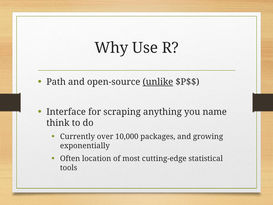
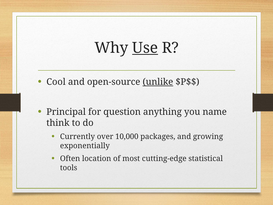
Use underline: none -> present
Path: Path -> Cool
Interface: Interface -> Principal
scraping: scraping -> question
